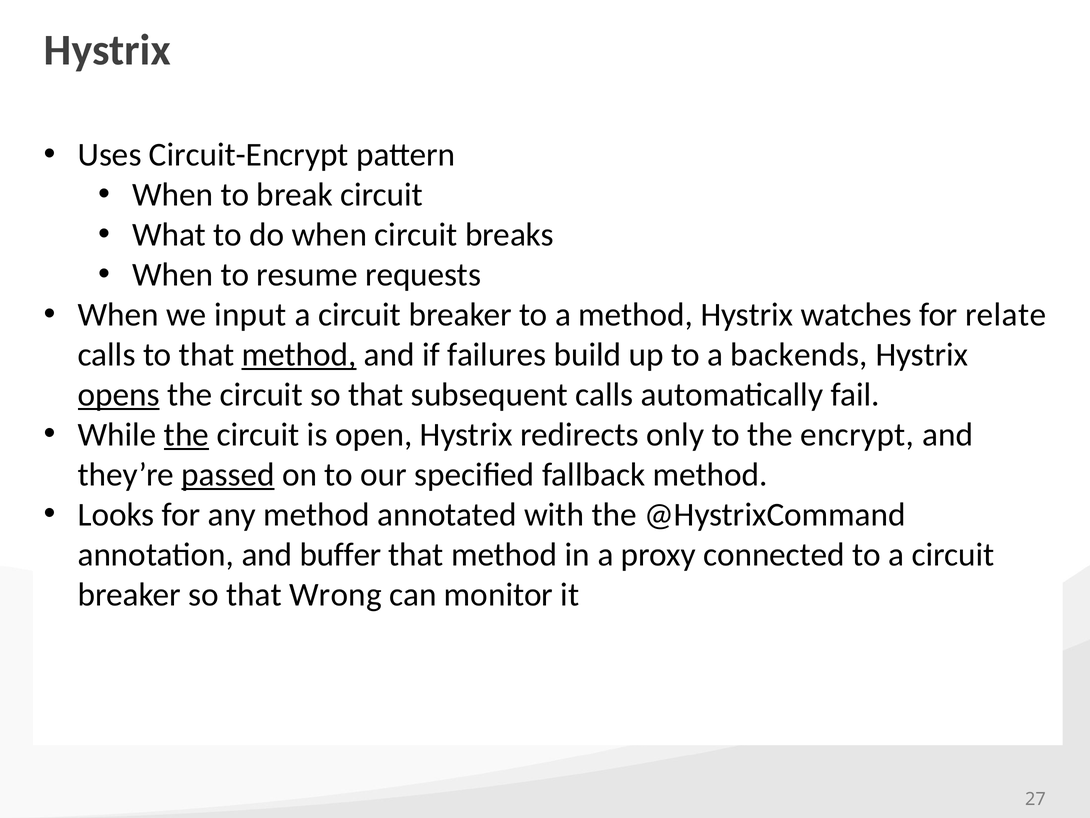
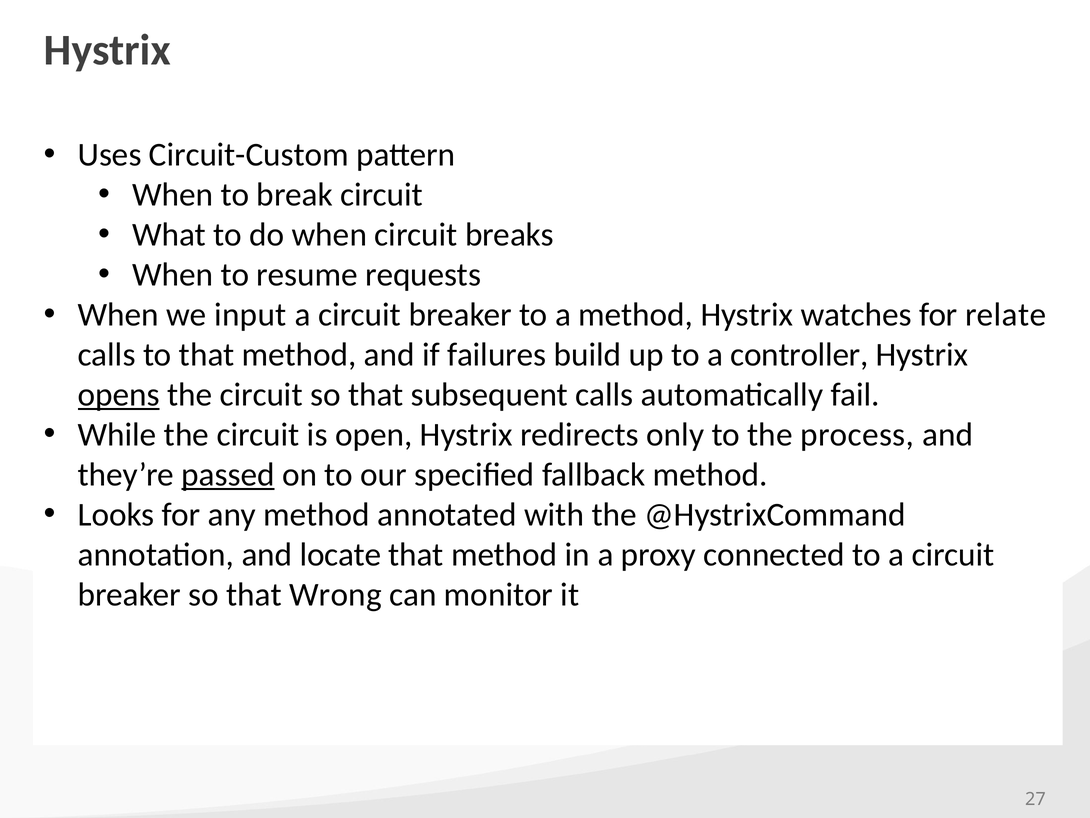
Circuit-Encrypt: Circuit-Encrypt -> Circuit-Custom
method at (299, 355) underline: present -> none
backends: backends -> controller
the at (187, 434) underline: present -> none
encrypt: encrypt -> process
buffer: buffer -> locate
